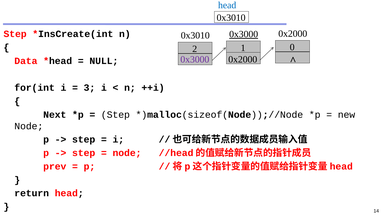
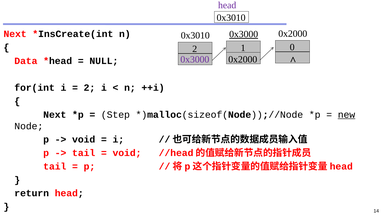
head at (227, 5) colour: blue -> purple
Step at (15, 34): Step -> Next
3 at (89, 88): 3 -> 2
new underline: none -> present
step at (84, 140): step -> void
step at (84, 153): step -> tail
node at (127, 153): node -> void
prev at (55, 167): prev -> tail
